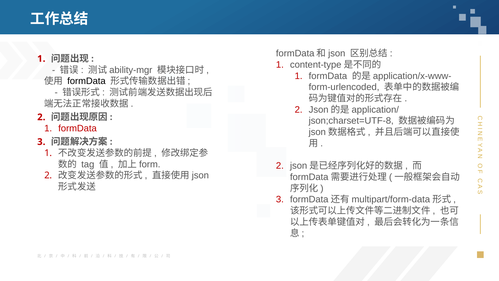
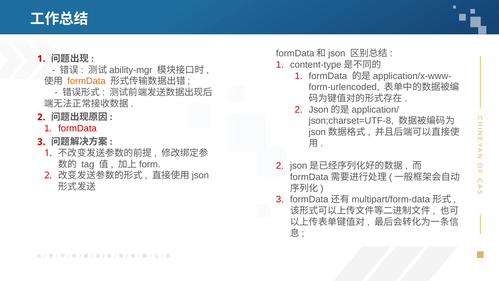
formData at (86, 81) colour: black -> orange
